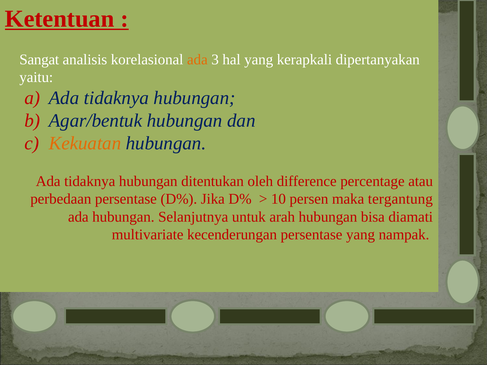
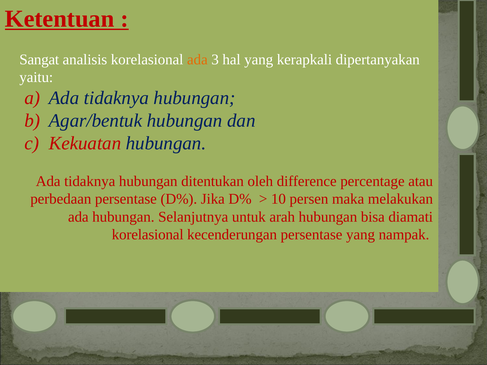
Kekuatan colour: orange -> red
tergantung: tergantung -> melakukan
multivariate at (148, 235): multivariate -> korelasional
